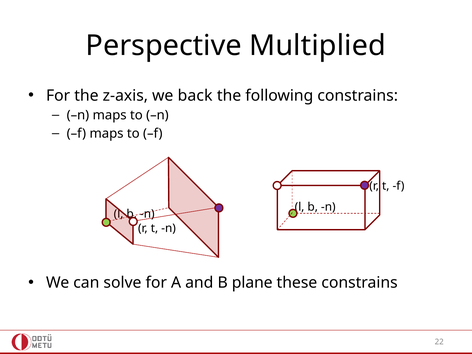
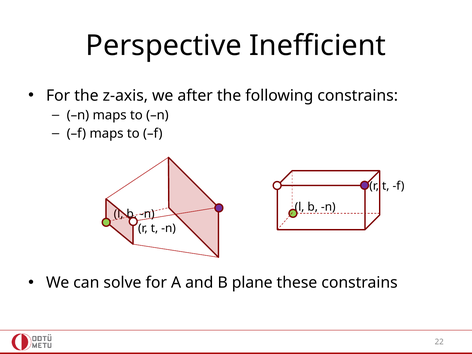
Multiplied: Multiplied -> Inefficient
back: back -> after
